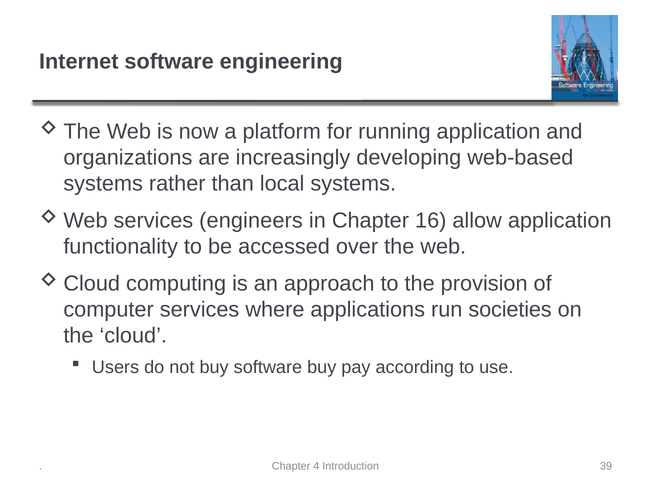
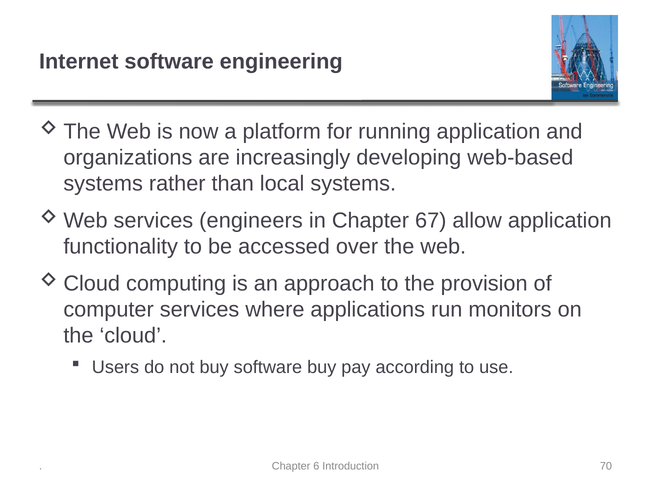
16: 16 -> 67
societies: societies -> monitors
4: 4 -> 6
39: 39 -> 70
